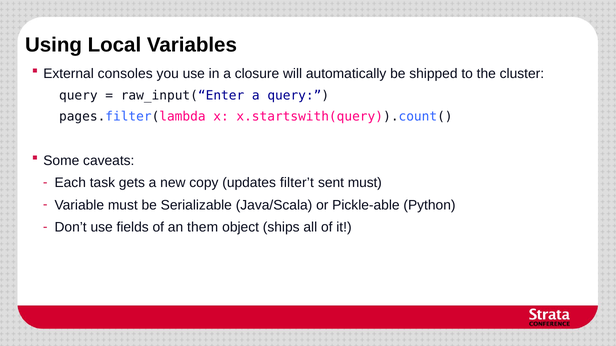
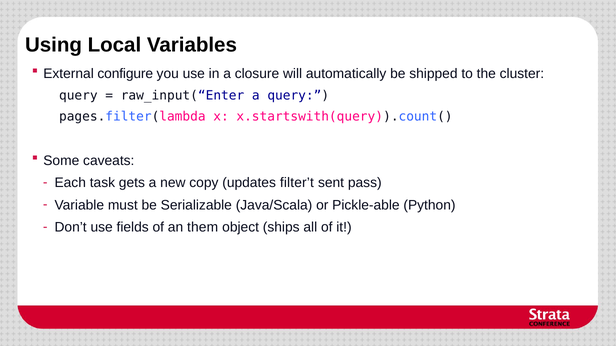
consoles: consoles -> configure
sent must: must -> pass
